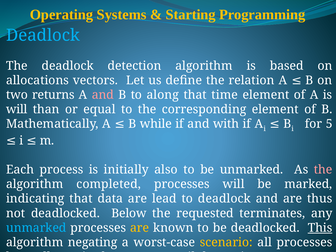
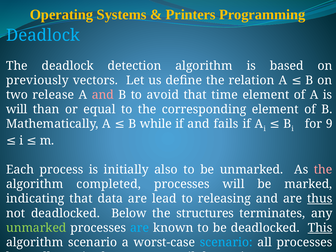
Starting: Starting -> Printers
allocations: allocations -> previously
returns: returns -> release
along: along -> avoid
5: 5 -> 9
with: with -> fails
to deadlock: deadlock -> releasing
thus underline: none -> present
requested: requested -> structures
unmarked at (36, 228) colour: light blue -> light green
are at (140, 228) colour: yellow -> light blue
algorithm negating: negating -> scenario
scenario at (226, 242) colour: yellow -> light blue
